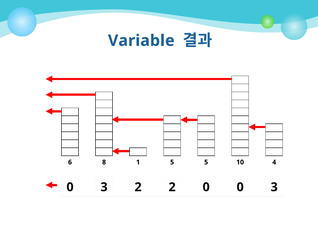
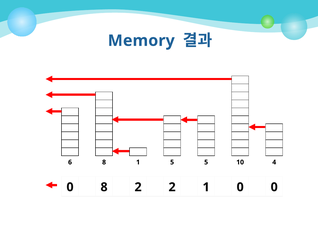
Variable: Variable -> Memory
3 at (104, 187): 3 -> 8
2 0: 0 -> 1
3 at (274, 187): 3 -> 0
